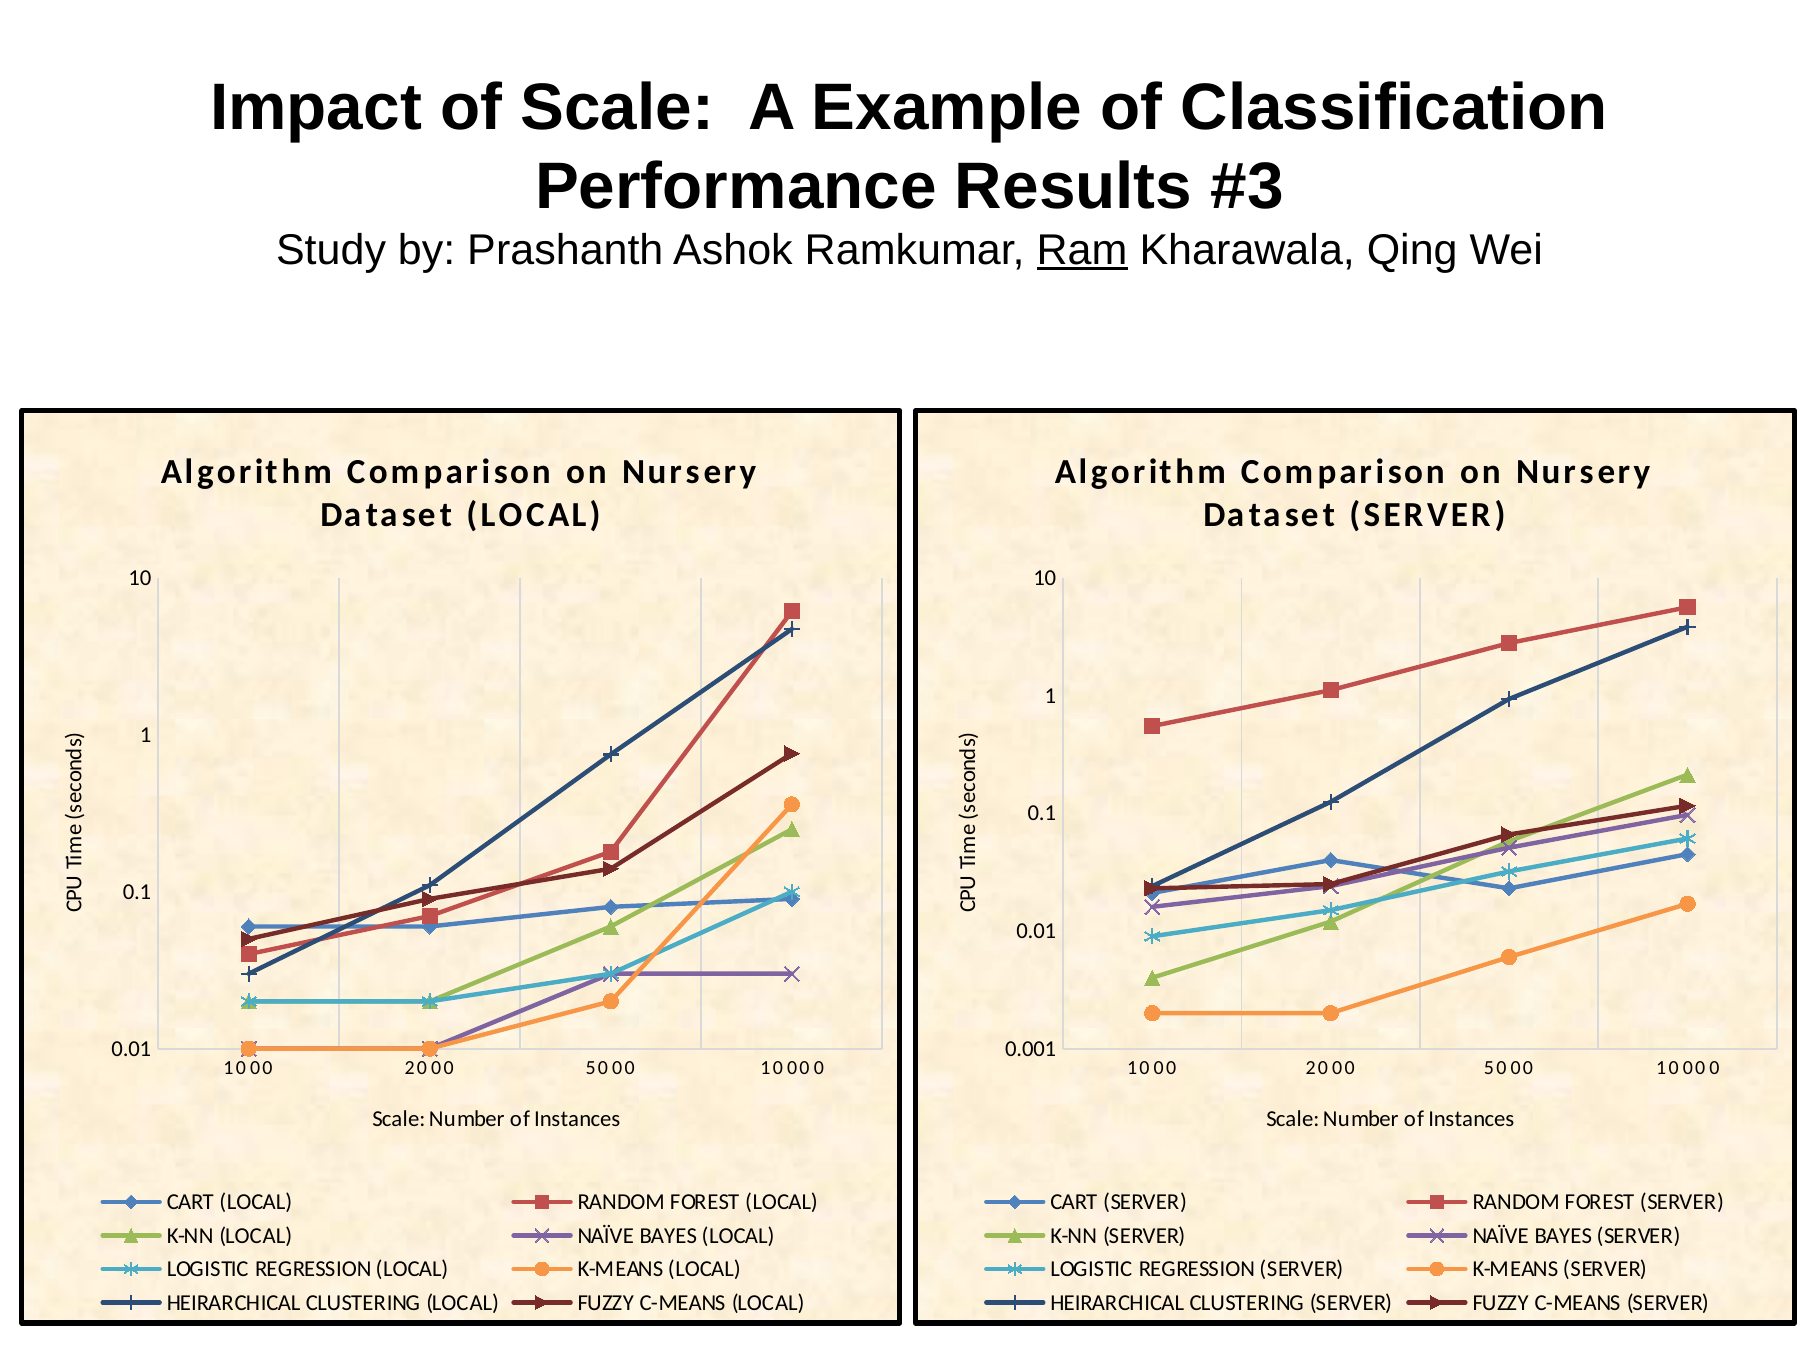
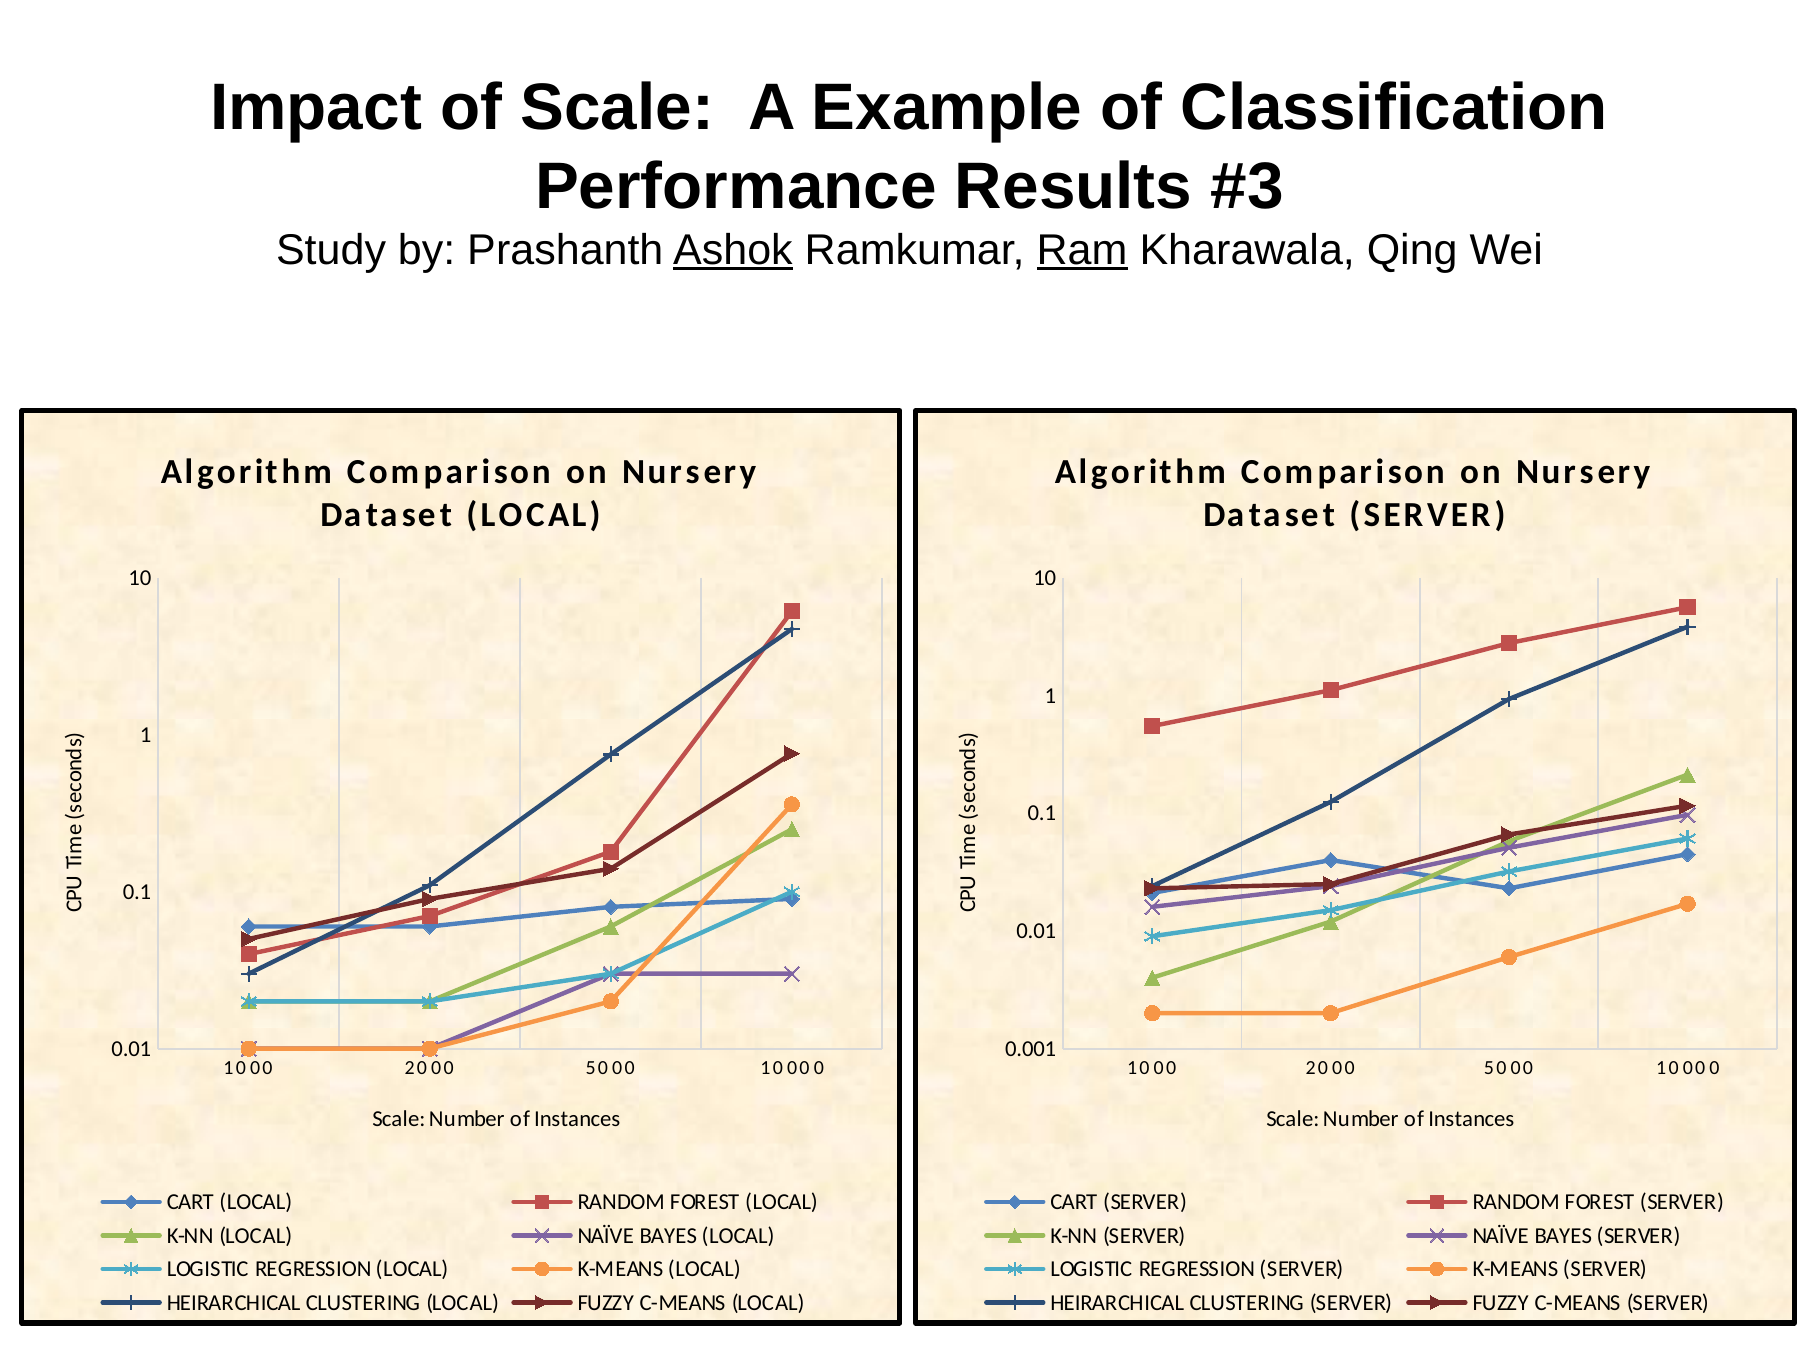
Ashok underline: none -> present
